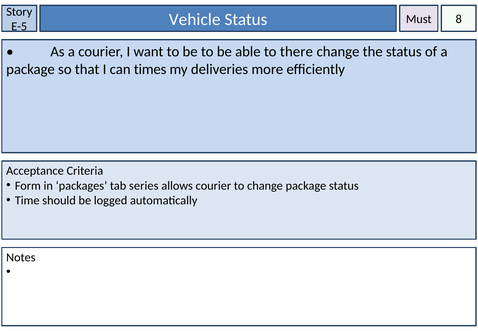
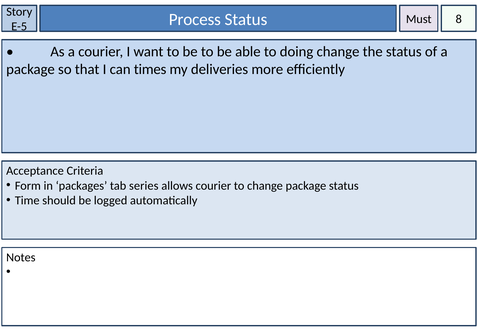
Vehicle: Vehicle -> Process
there: there -> doing
